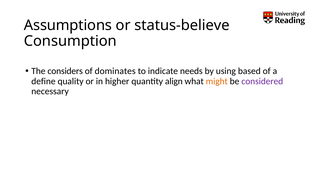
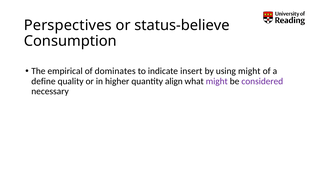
Assumptions: Assumptions -> Perspectives
considers: considers -> empirical
needs: needs -> insert
using based: based -> might
might at (217, 81) colour: orange -> purple
